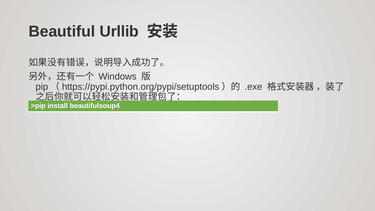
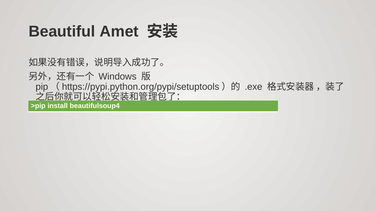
Urllib: Urllib -> Amet
